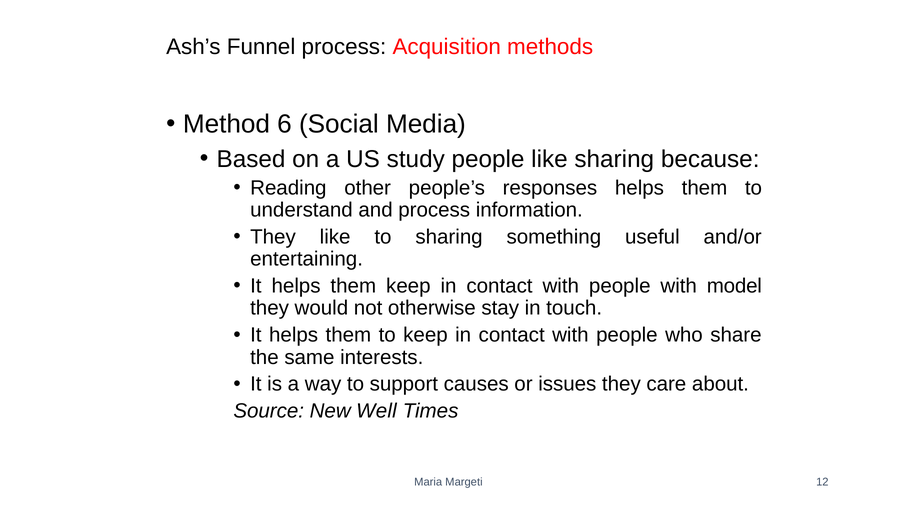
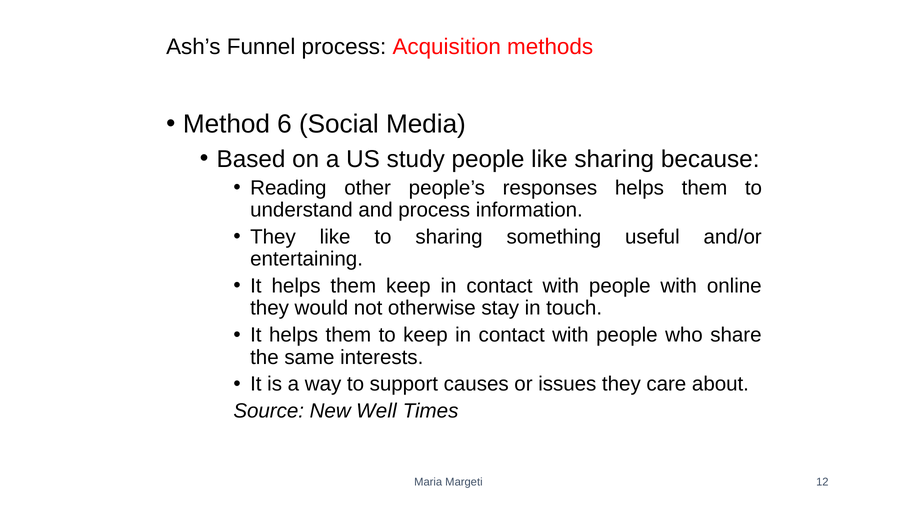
model: model -> online
